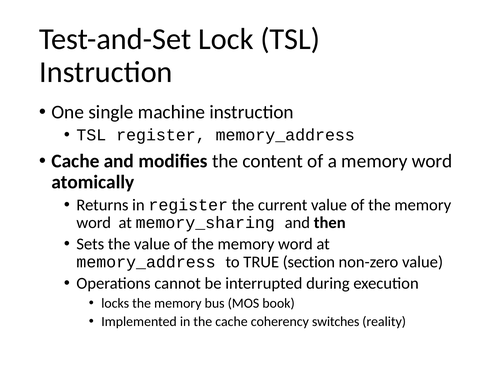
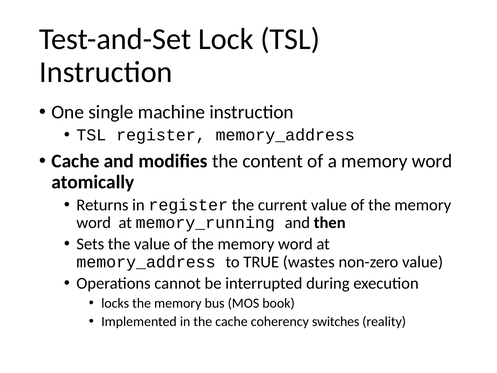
memory_sharing: memory_sharing -> memory_running
section: section -> wastes
